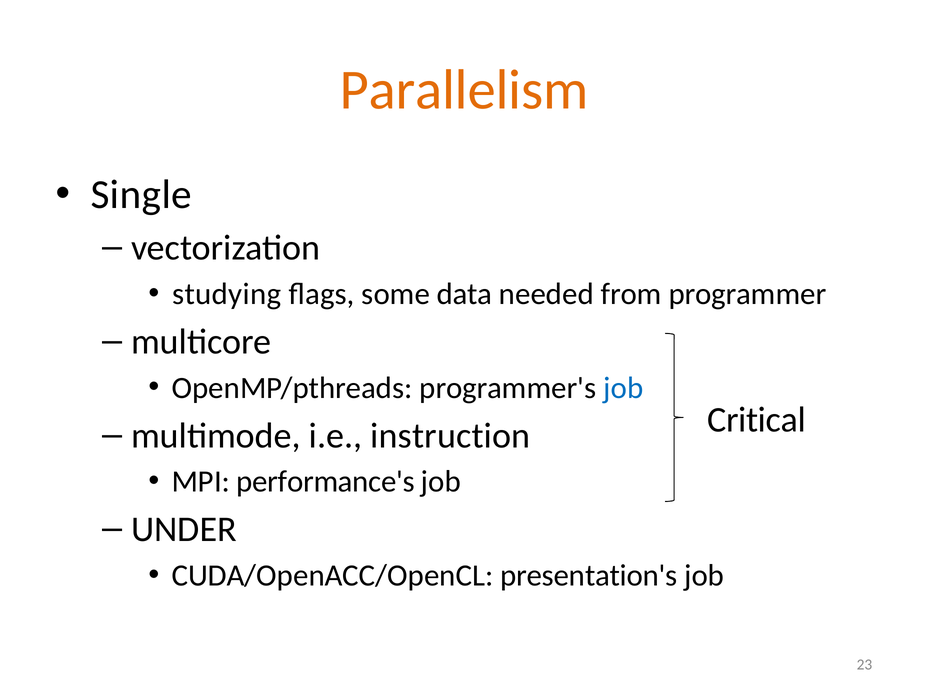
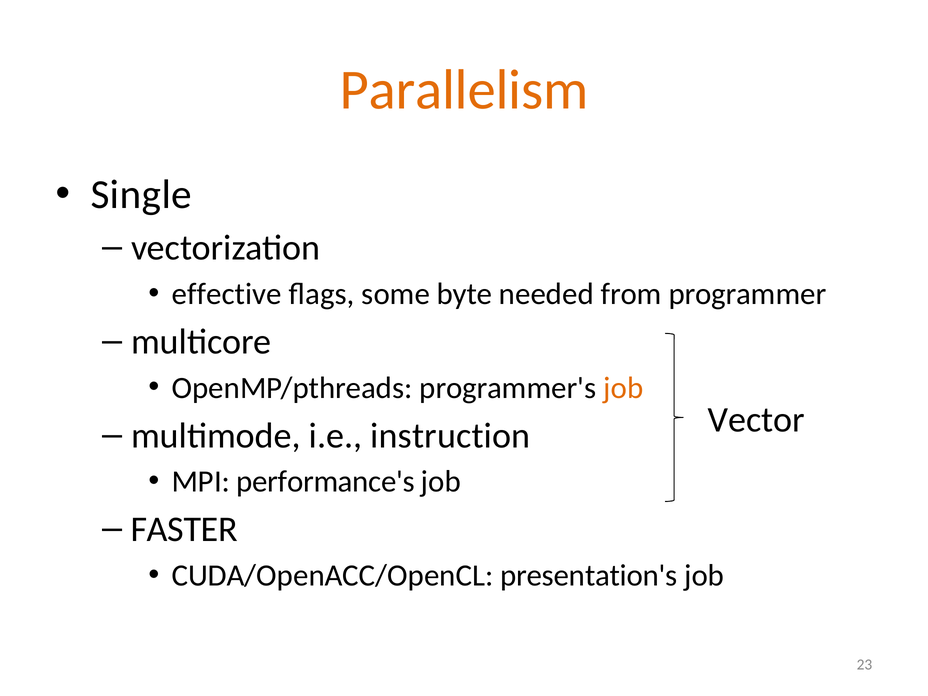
studying: studying -> effective
data: data -> byte
job at (623, 388) colour: blue -> orange
Critical: Critical -> Vector
UNDER: UNDER -> FASTER
